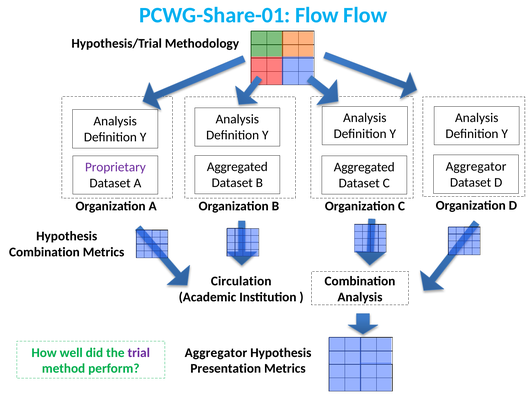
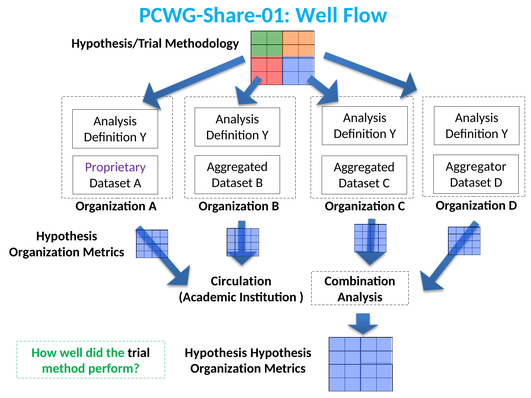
PCWG-Share-01 Flow: Flow -> Well
Combination at (44, 252): Combination -> Organization
trial colour: purple -> black
Aggregator at (216, 353): Aggregator -> Hypothesis
Presentation at (226, 369): Presentation -> Organization
